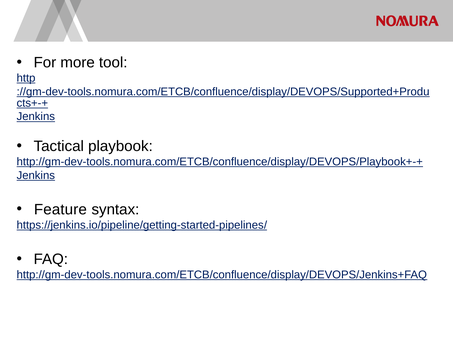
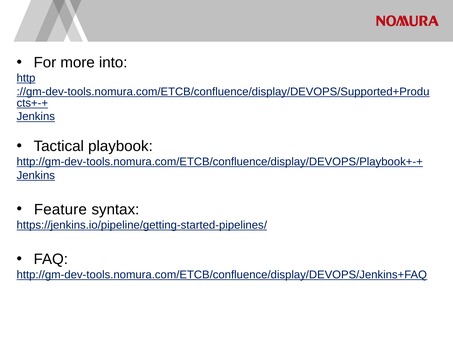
tool: tool -> into
